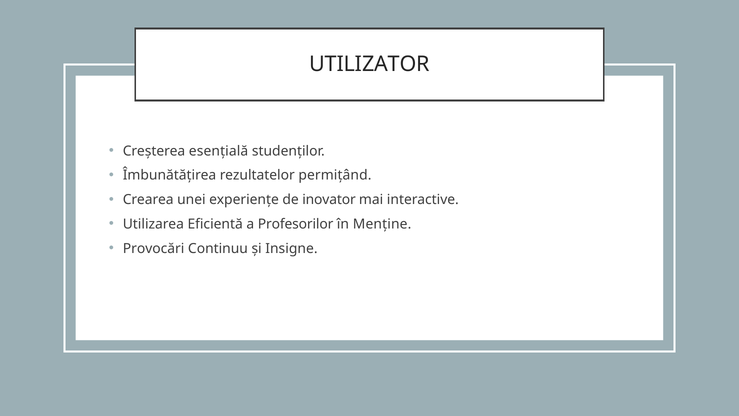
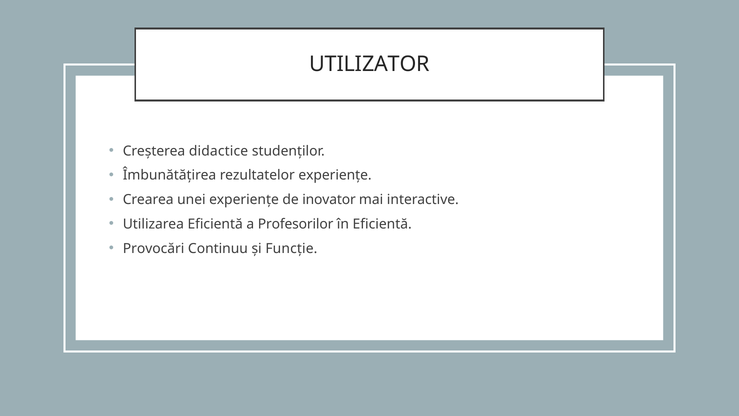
esențială: esențială -> didactice
rezultatelor permițând: permițând -> experiențe
în Menține: Menține -> Eficientă
Insigne: Insigne -> Funcție
